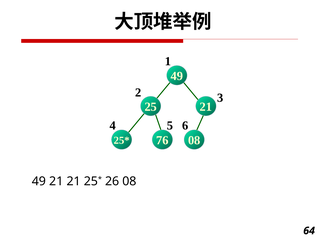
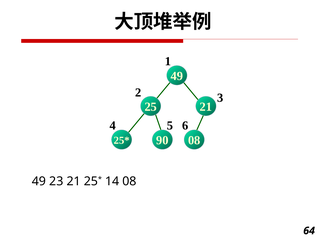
76: 76 -> 90
49 21: 21 -> 23
26: 26 -> 14
